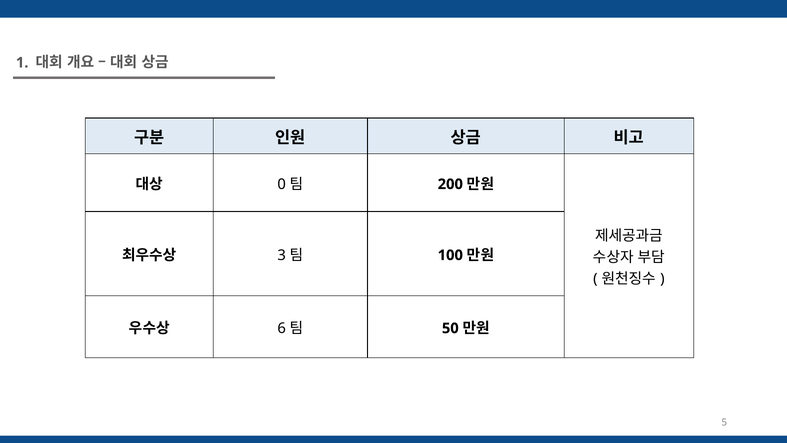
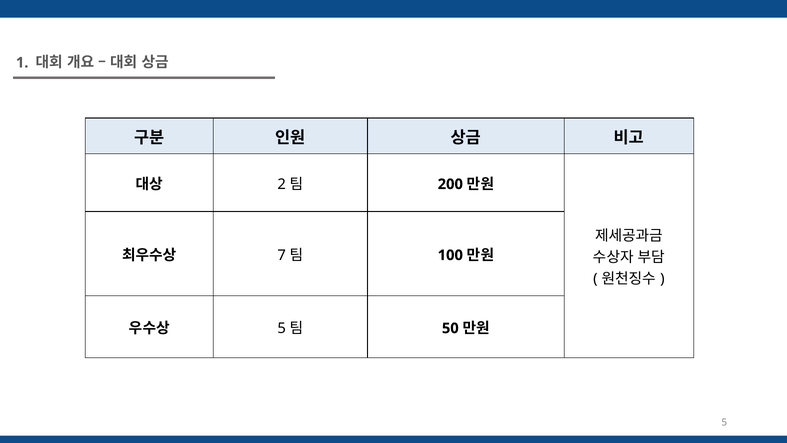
0: 0 -> 2
3: 3 -> 7
6 at (282, 328): 6 -> 5
